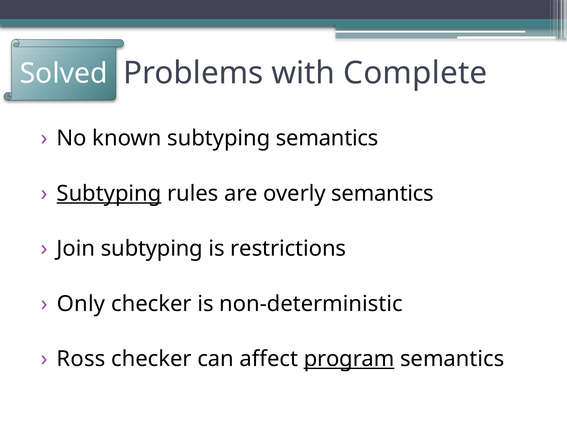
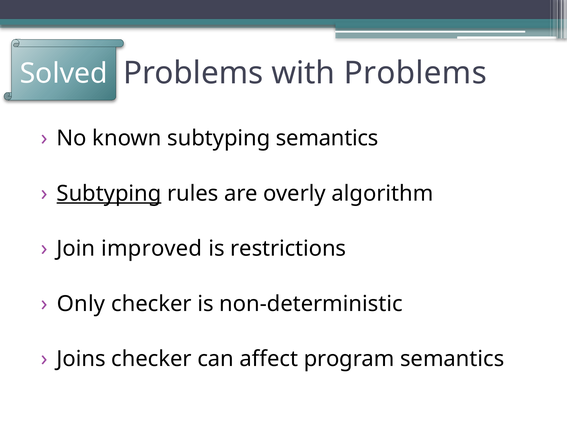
with Complete: Complete -> Problems
overly semantics: semantics -> algorithm
Join subtyping: subtyping -> improved
Ross: Ross -> Joins
program underline: present -> none
